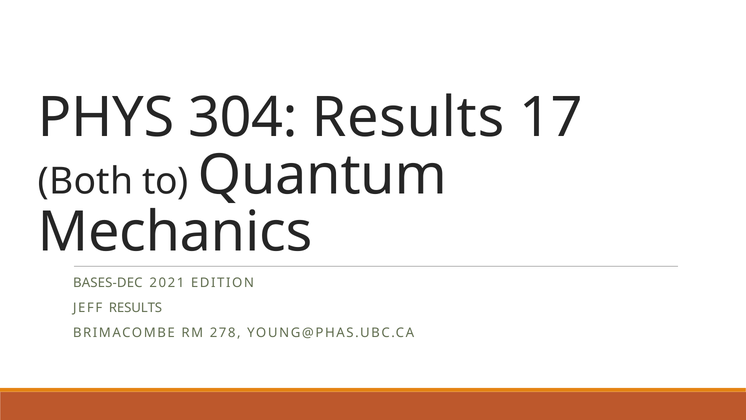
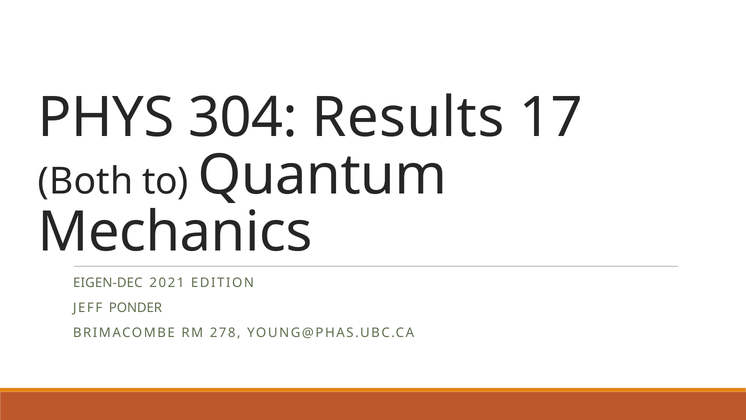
BASES-DEC: BASES-DEC -> EIGEN-DEC
JEFF RESULTS: RESULTS -> PONDER
